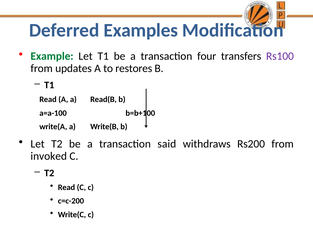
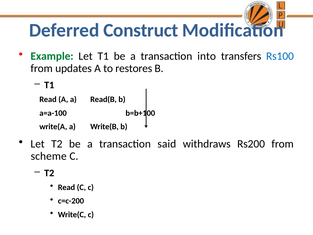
Examples: Examples -> Construct
four: four -> into
Rs100 colour: purple -> blue
invoked: invoked -> scheme
